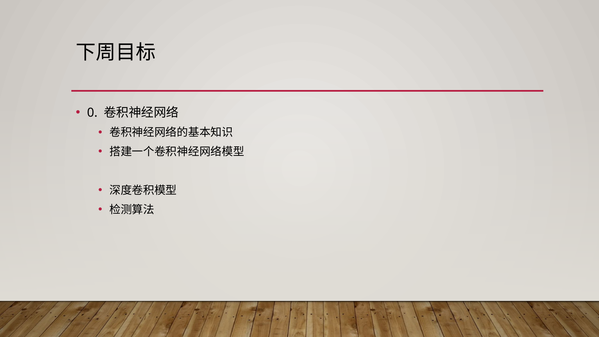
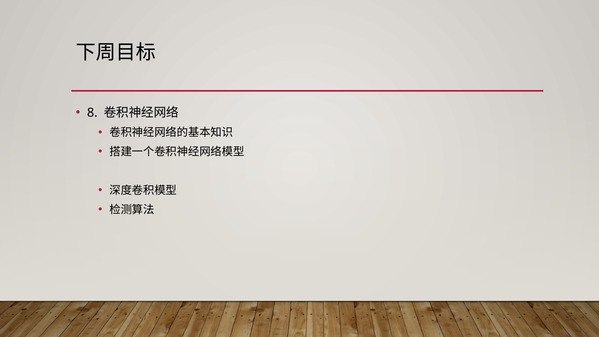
0: 0 -> 8
